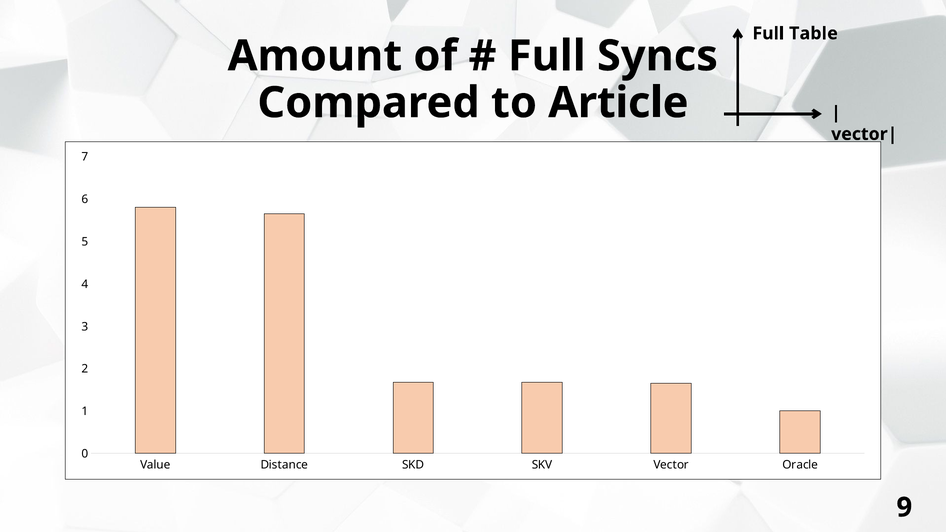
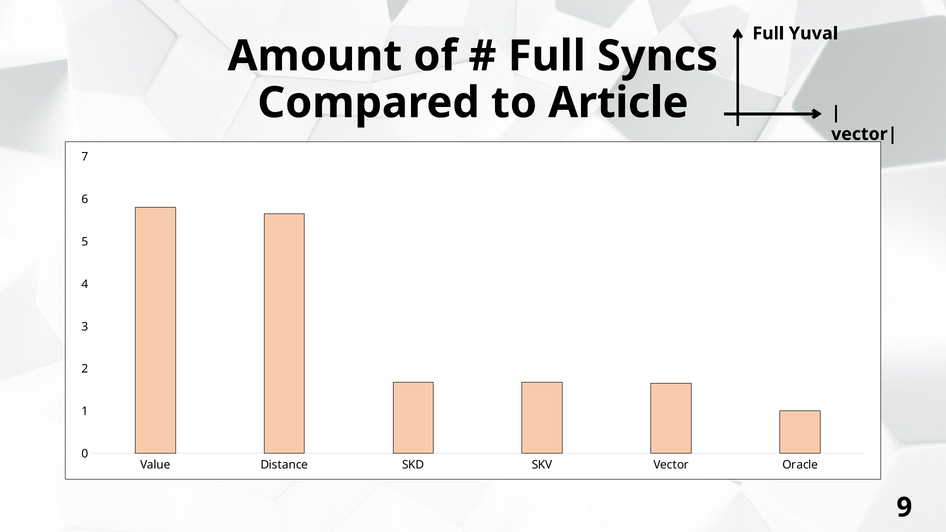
Table: Table -> Yuval
